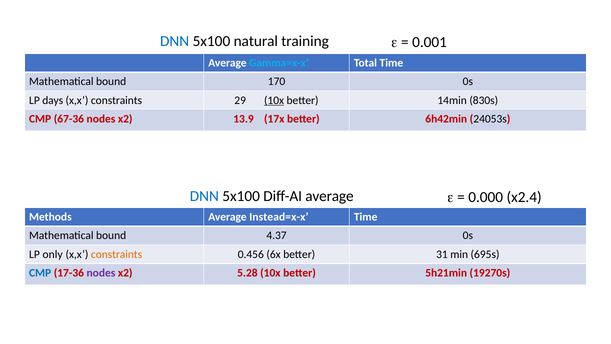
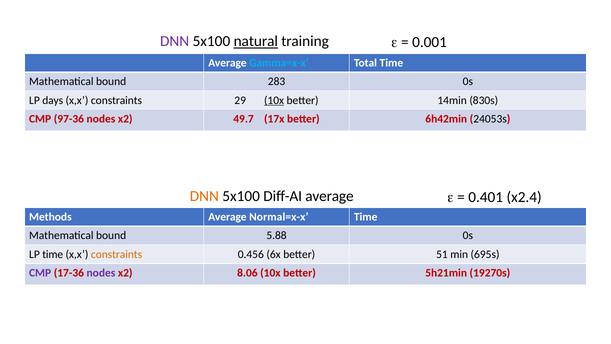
DNN at (175, 41) colour: blue -> purple
natural underline: none -> present
170: 170 -> 283
67-36: 67-36 -> 97-36
13.9: 13.9 -> 49.7
DNN at (204, 196) colour: blue -> orange
0.000: 0.000 -> 0.401
Instead=x-x: Instead=x-x -> Normal=x-x
4.37: 4.37 -> 5.88
LP only: only -> time
31: 31 -> 51
CMP at (40, 273) colour: blue -> purple
5.28: 5.28 -> 8.06
